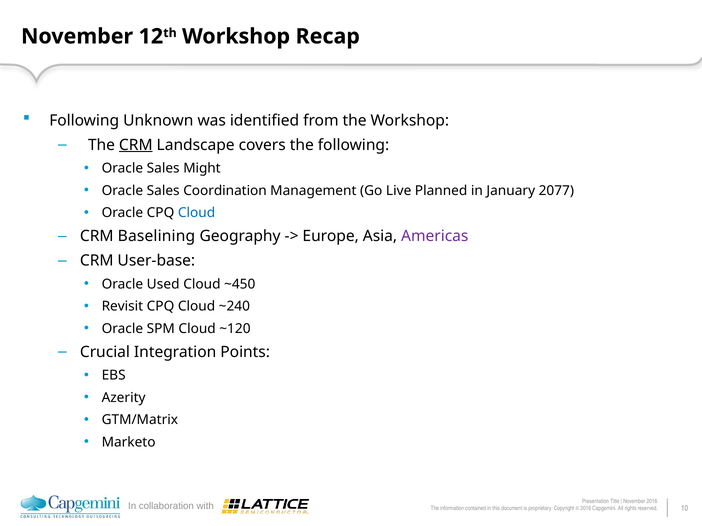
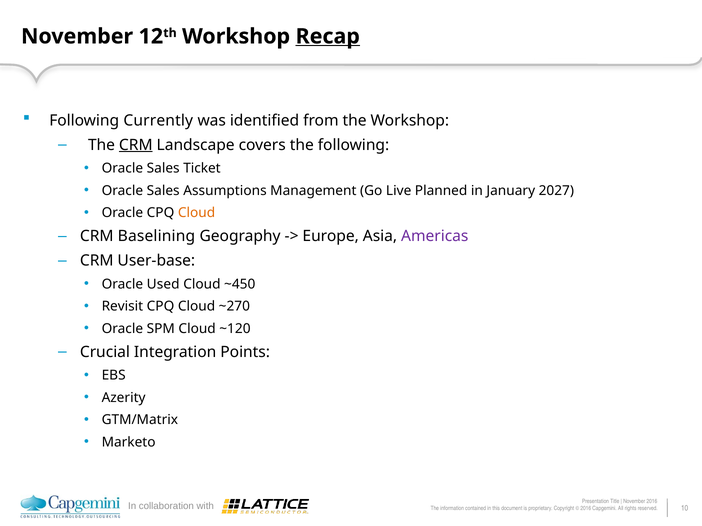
Recap underline: none -> present
Unknown: Unknown -> Currently
Might: Might -> Ticket
Coordination: Coordination -> Assumptions
2077: 2077 -> 2027
Cloud at (197, 213) colour: blue -> orange
~240: ~240 -> ~270
